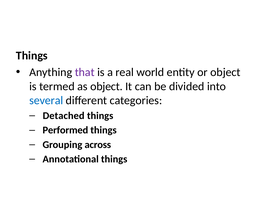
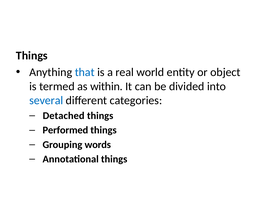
that colour: purple -> blue
as object: object -> within
across: across -> words
